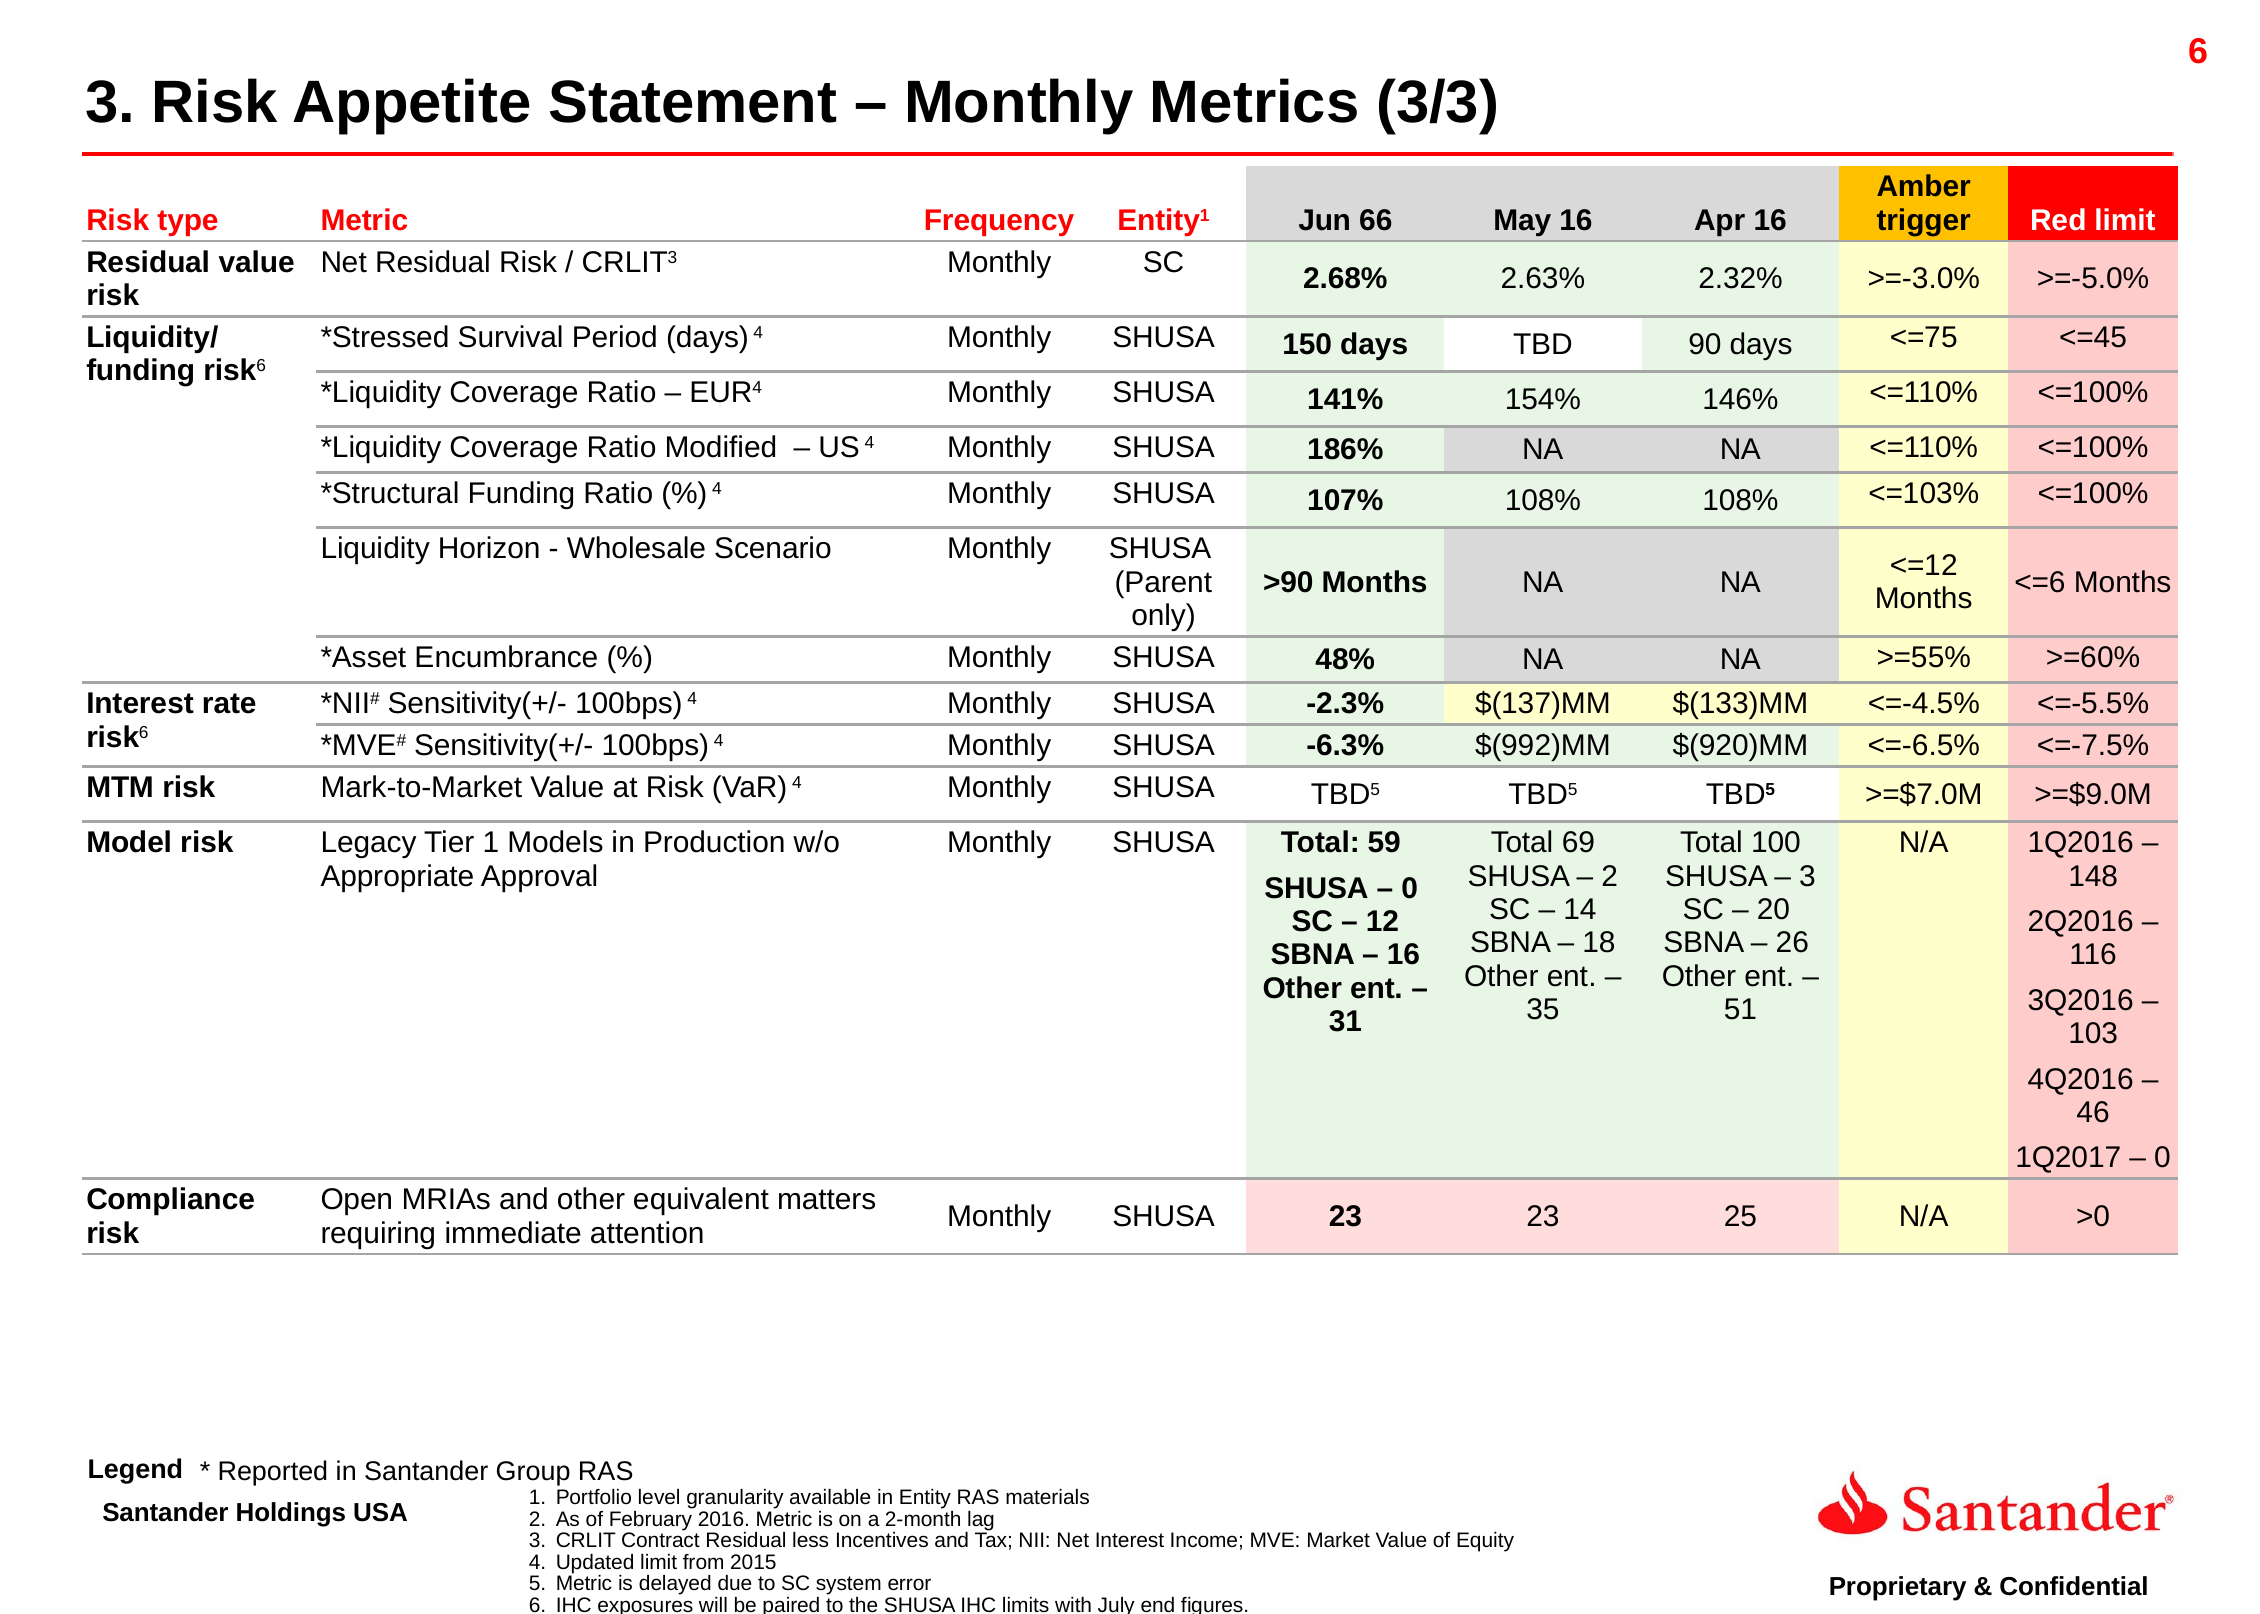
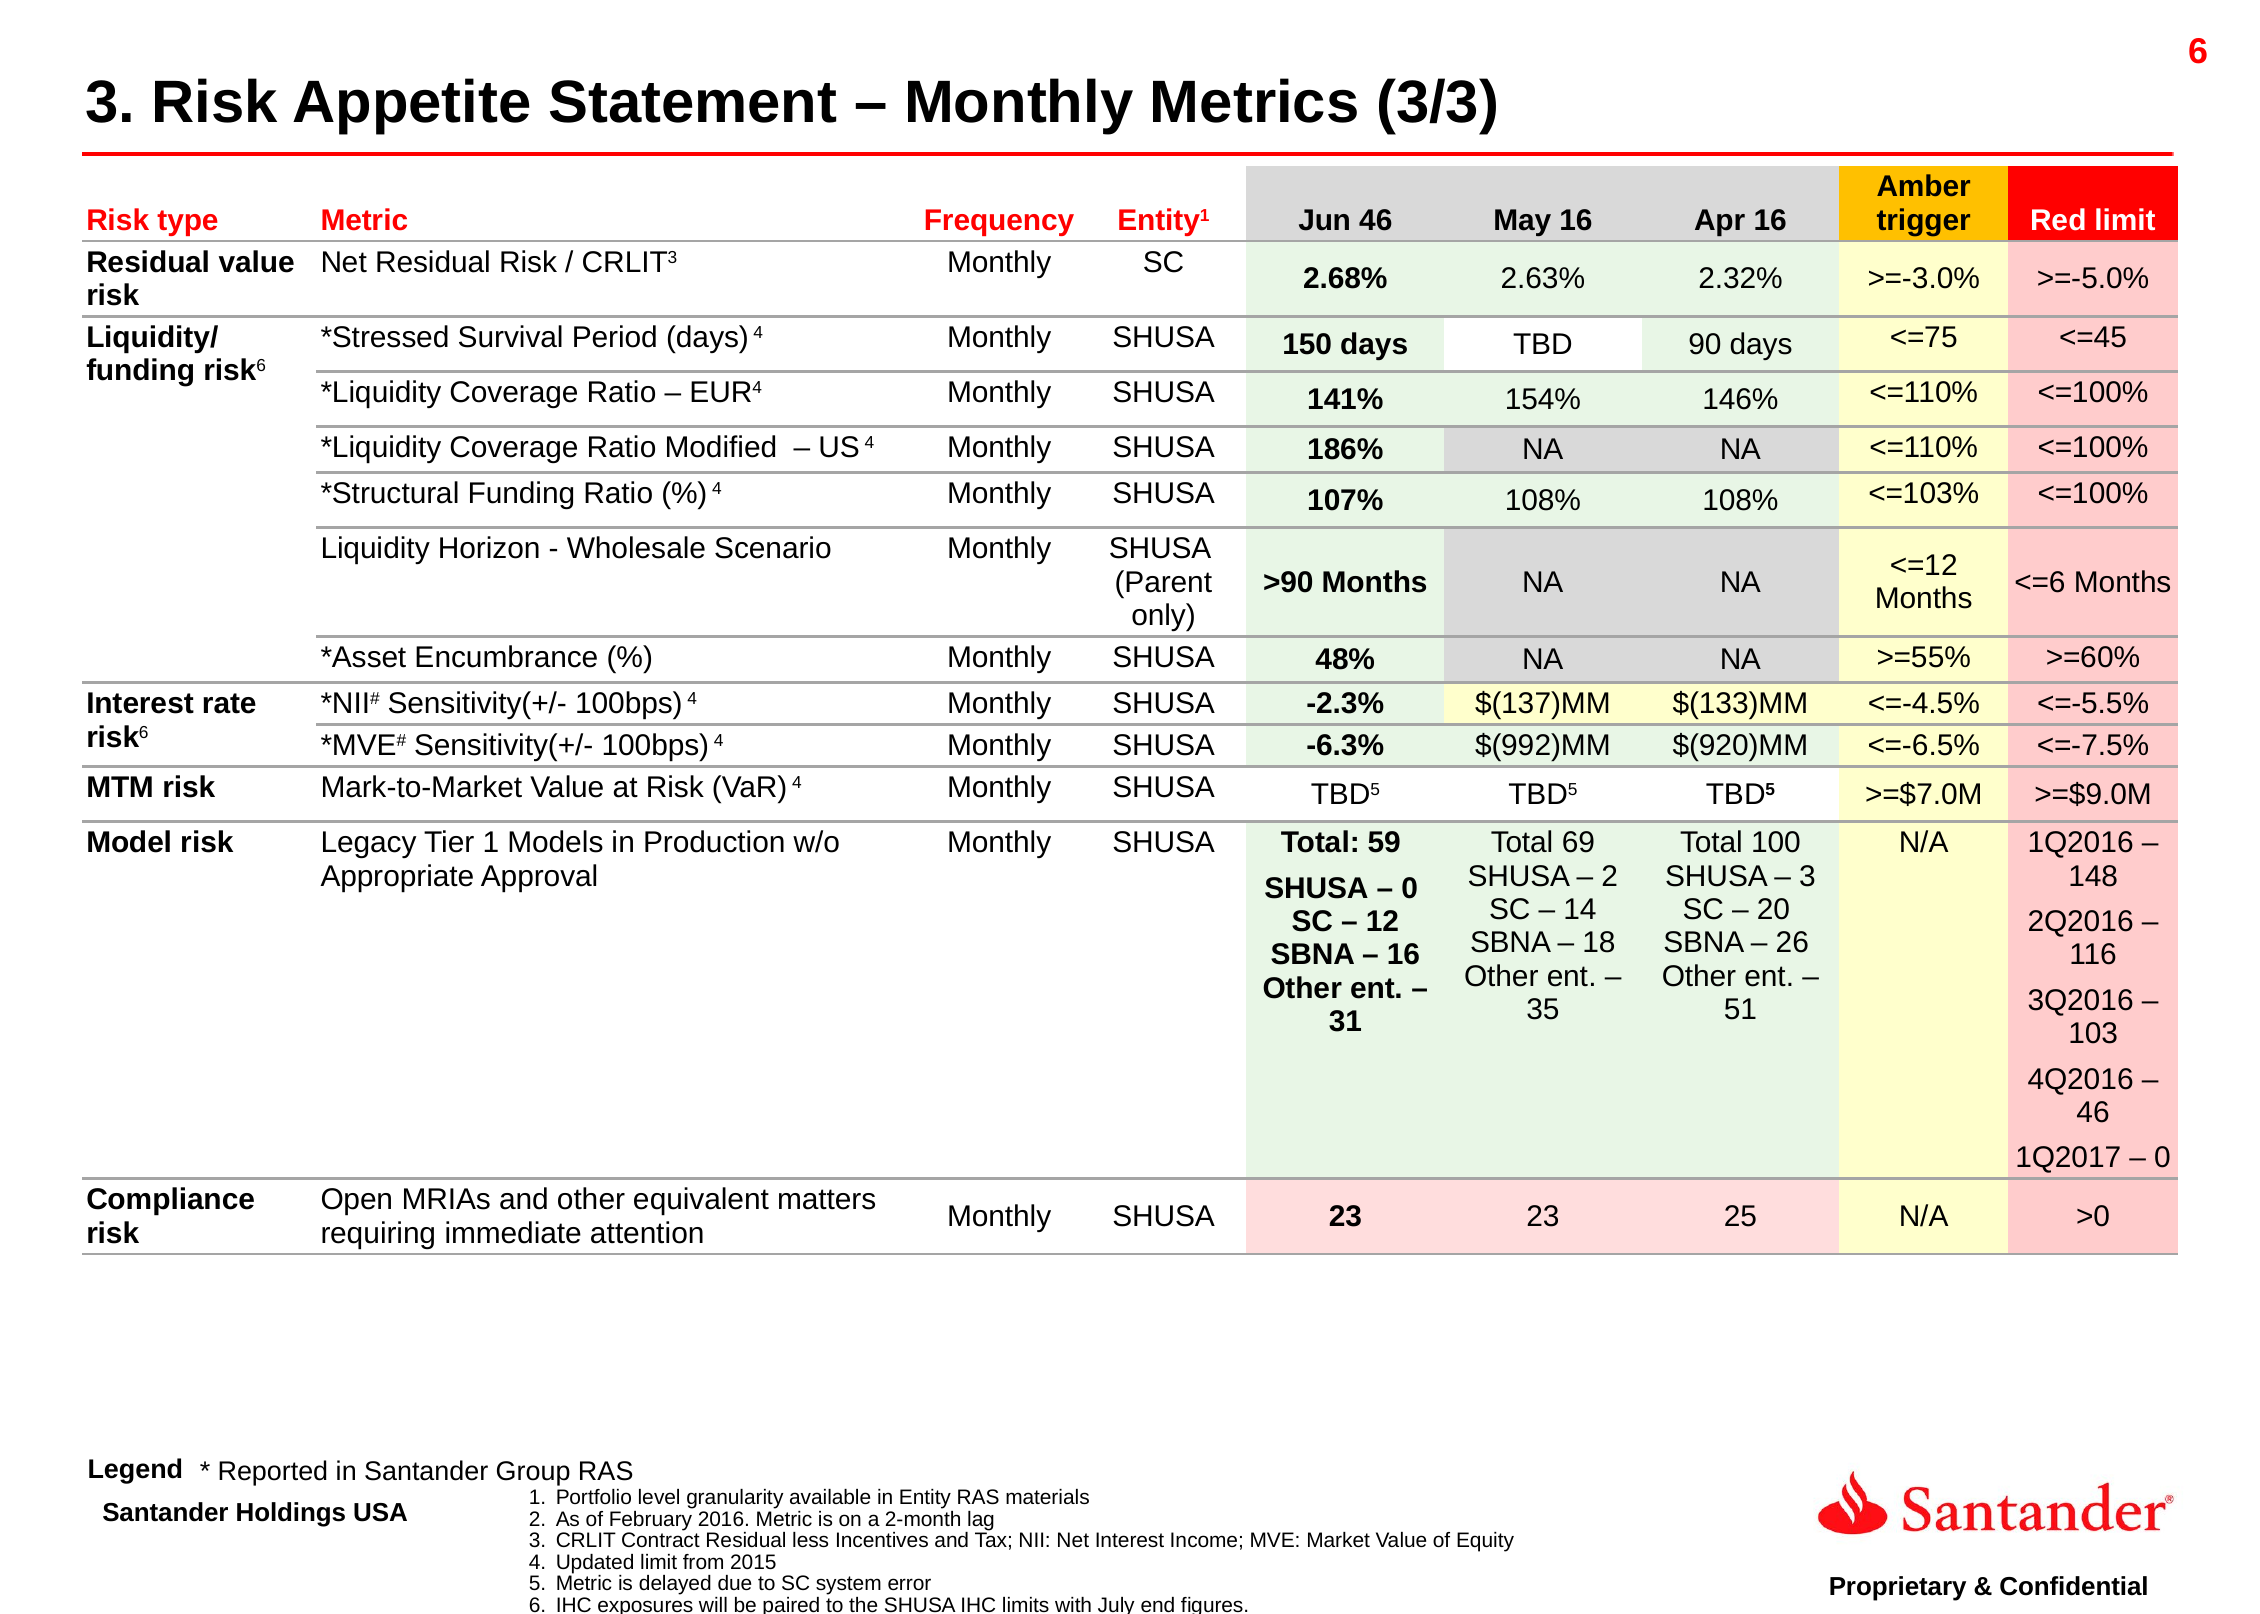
Jun 66: 66 -> 46
